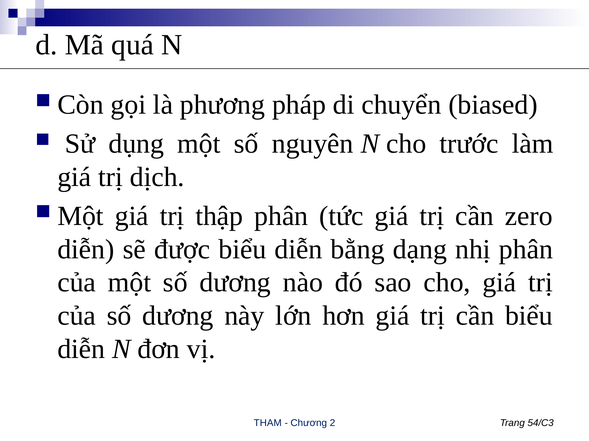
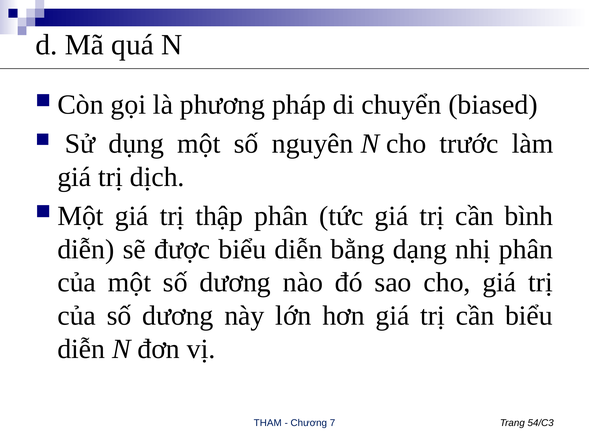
zero: zero -> bình
2: 2 -> 7
